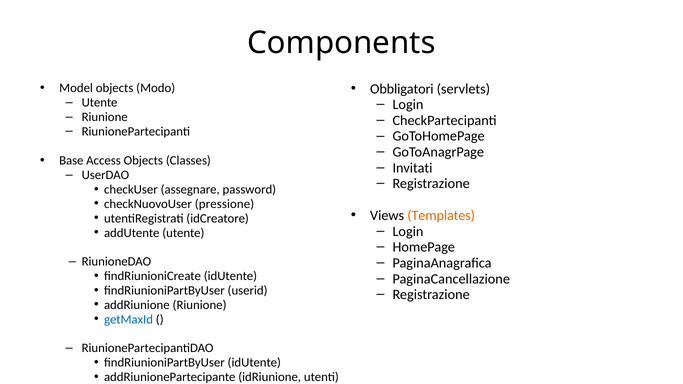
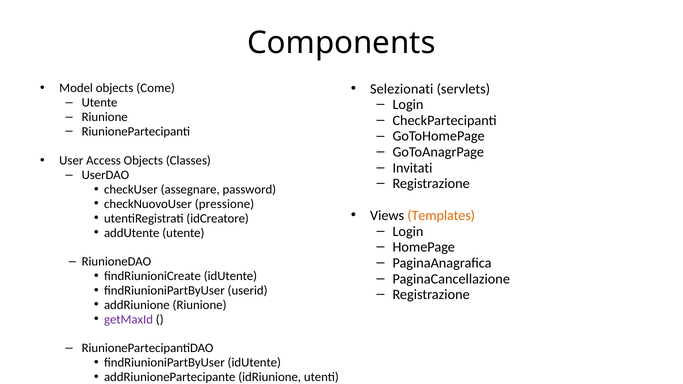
Obbligatori: Obbligatori -> Selezionati
Modo: Modo -> Come
Base: Base -> User
getMaxId colour: blue -> purple
